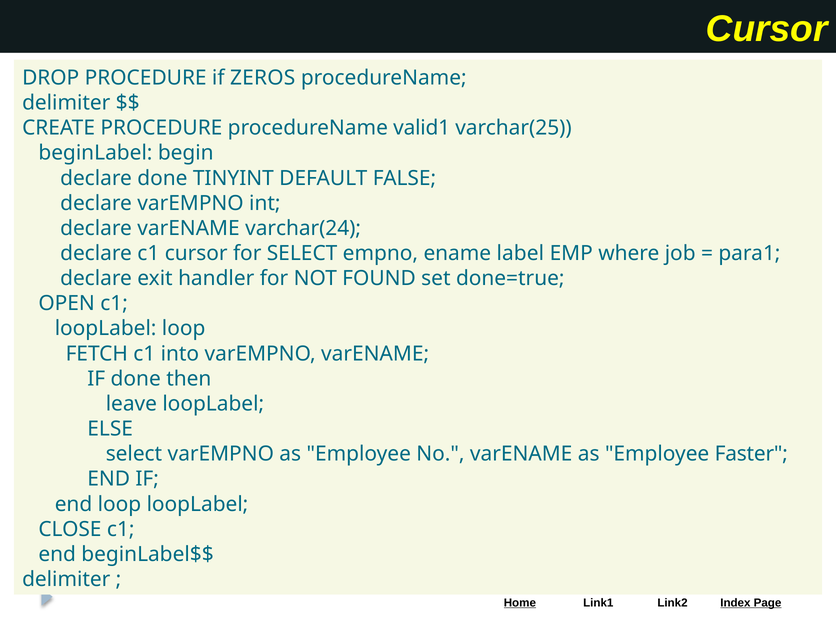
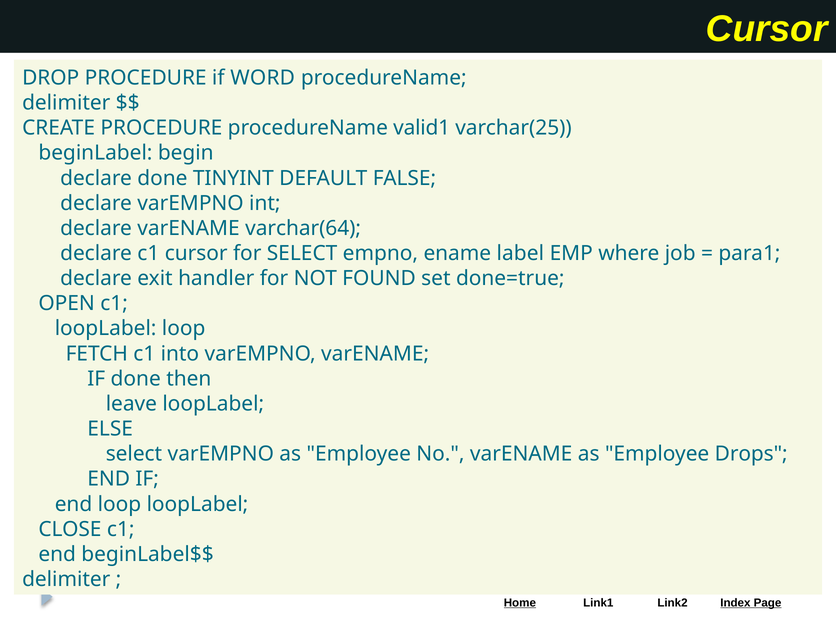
ZEROS: ZEROS -> WORD
varchar(24: varchar(24 -> varchar(64
Faster: Faster -> Drops
